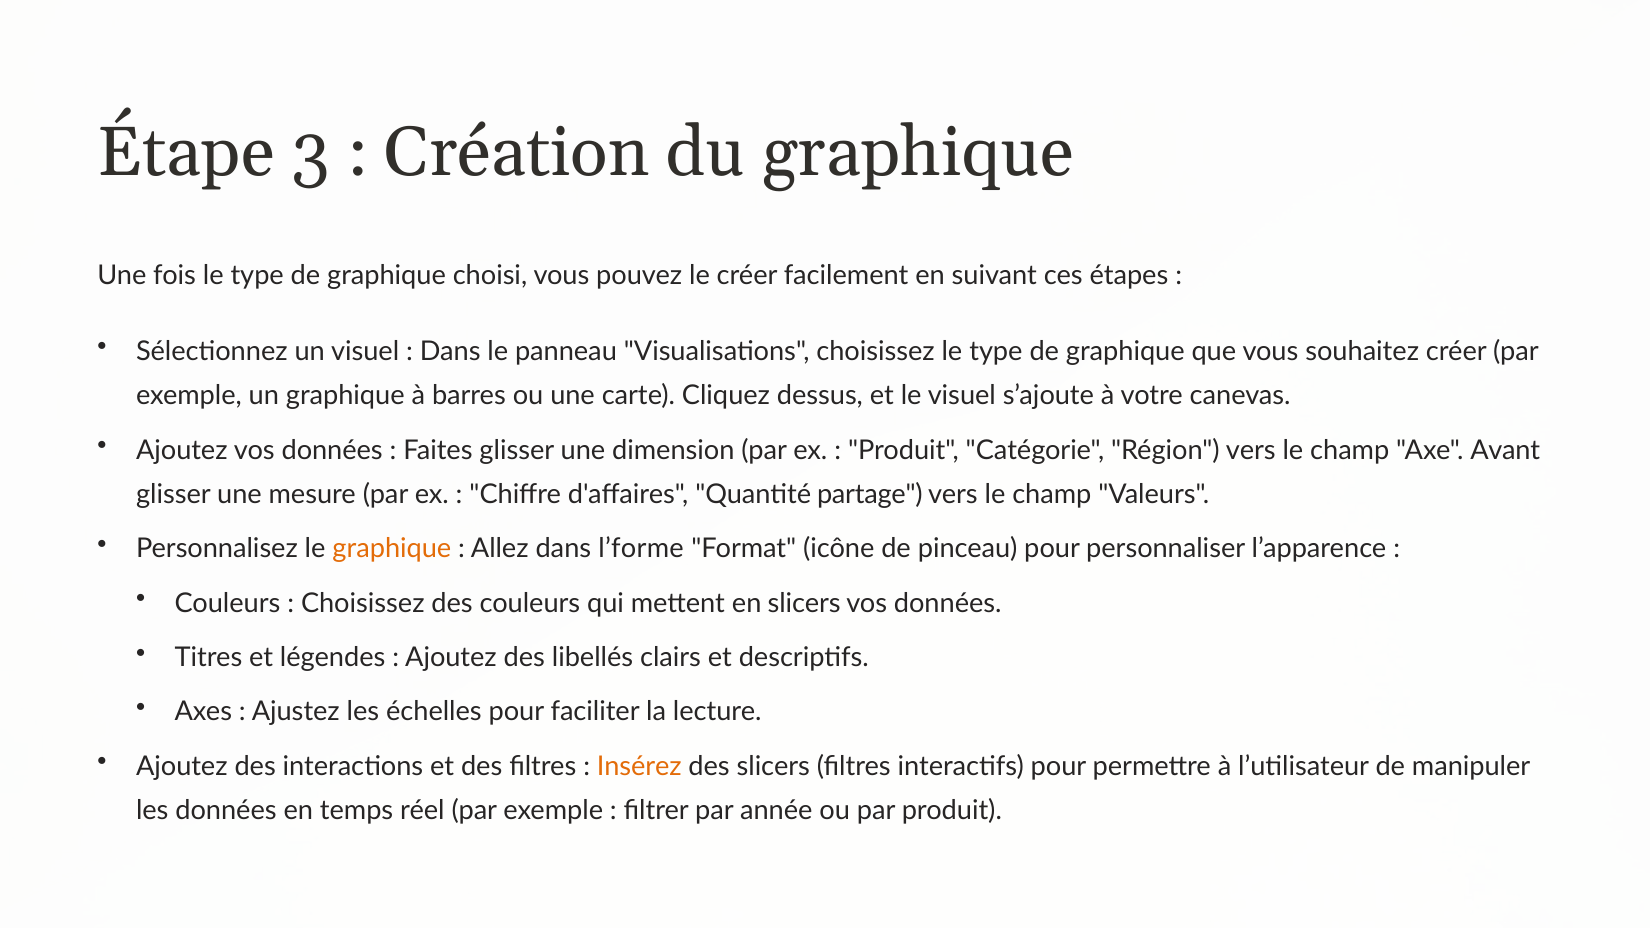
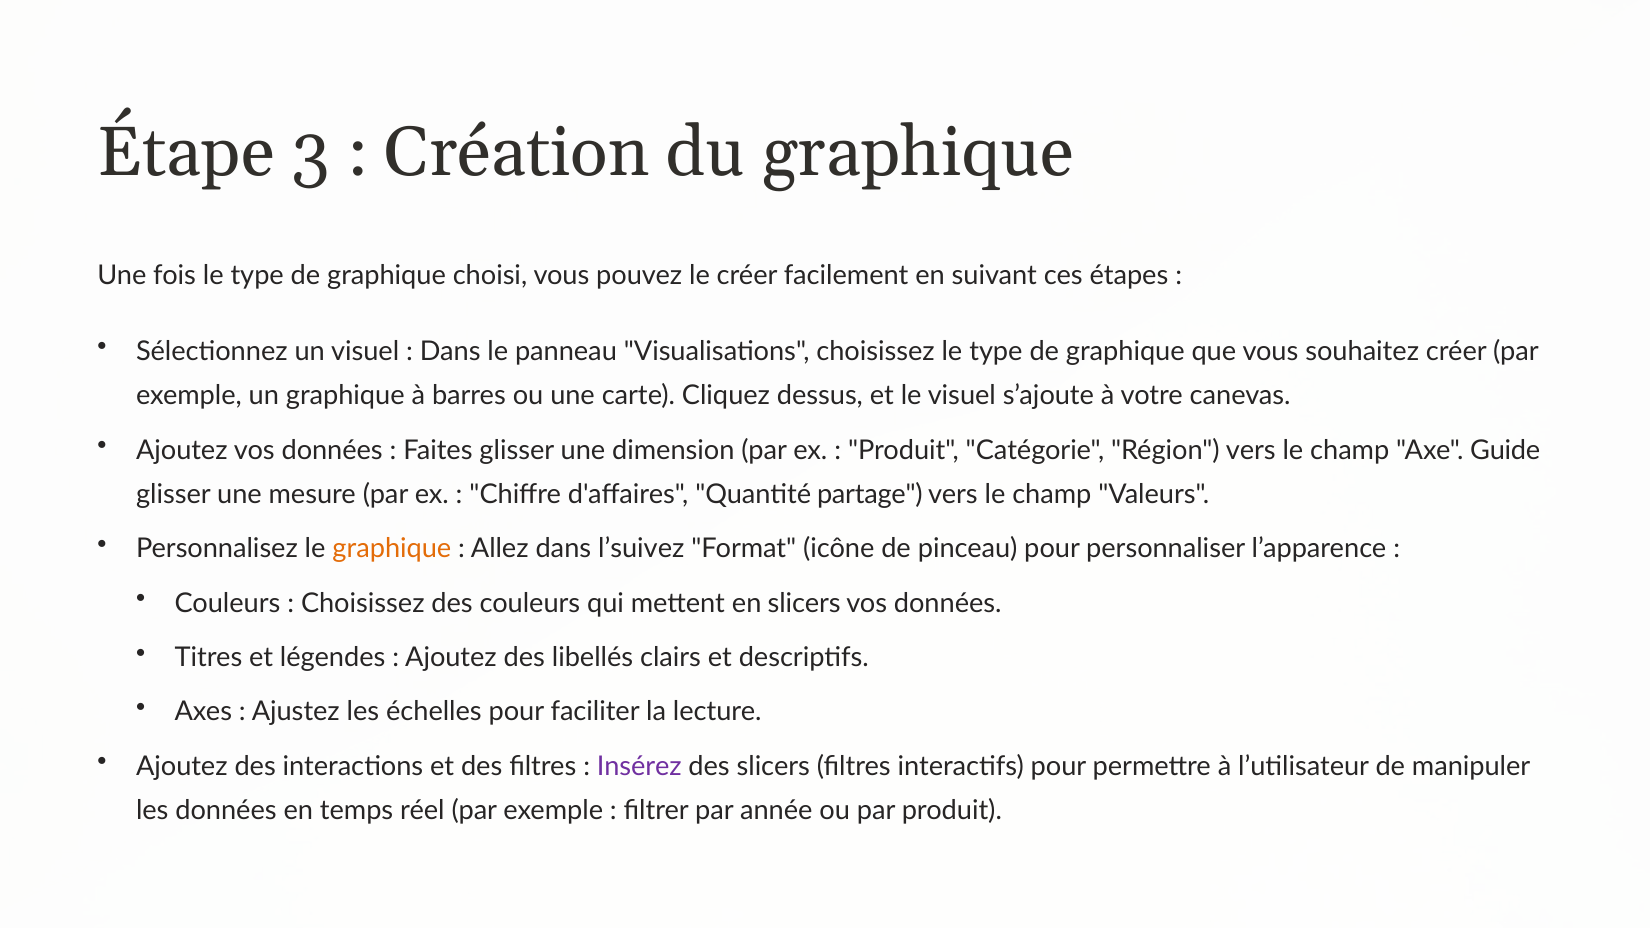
Avant: Avant -> Guide
l’forme: l’forme -> l’suivez
Insérez colour: orange -> purple
